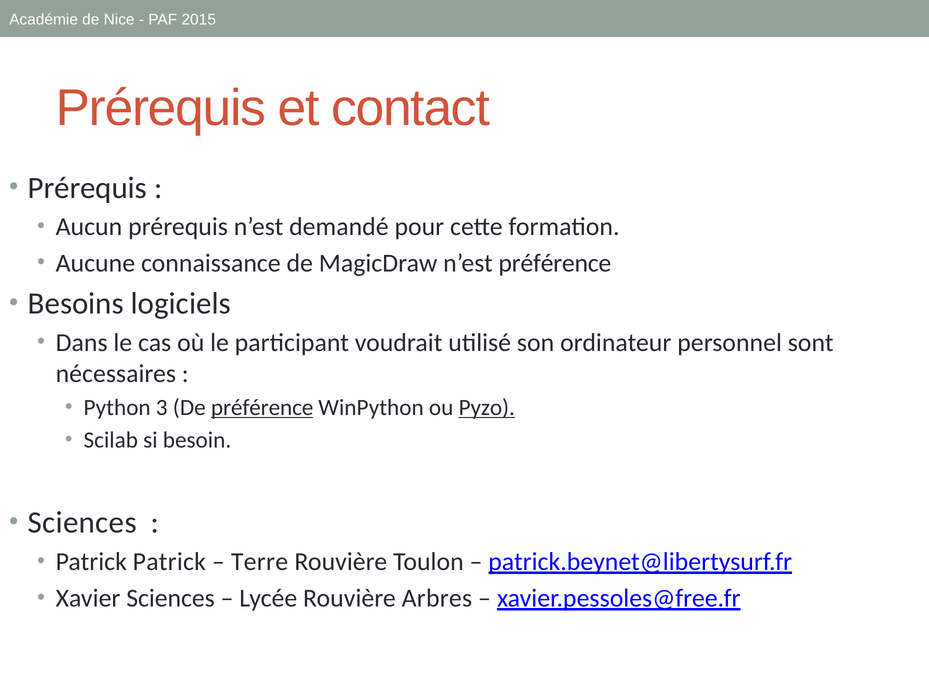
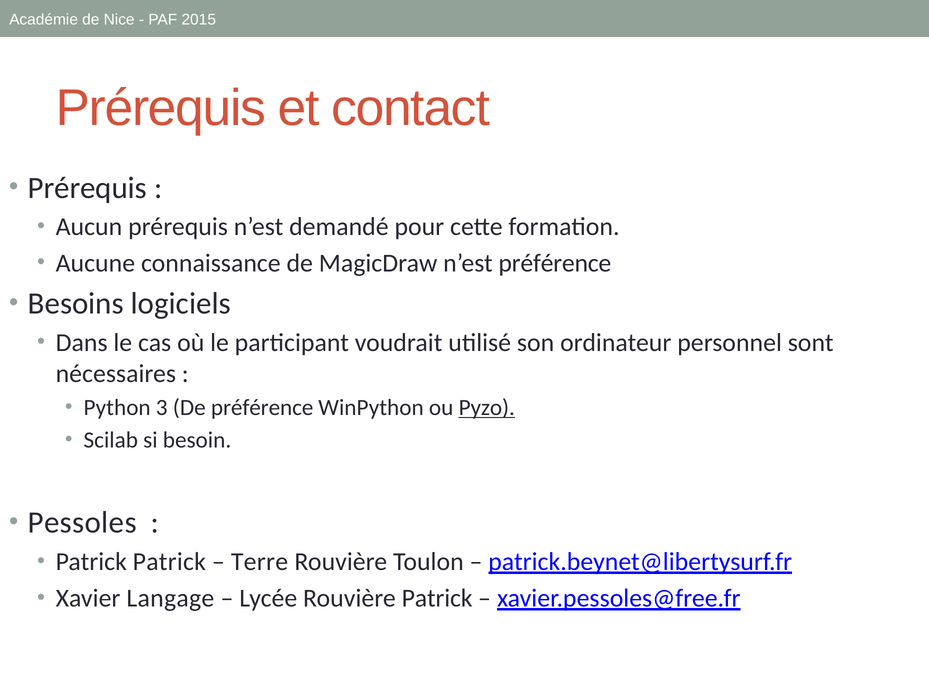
préférence at (262, 407) underline: present -> none
Sciences at (82, 522): Sciences -> Pessoles
Xavier Sciences: Sciences -> Langage
Rouvière Arbres: Arbres -> Patrick
